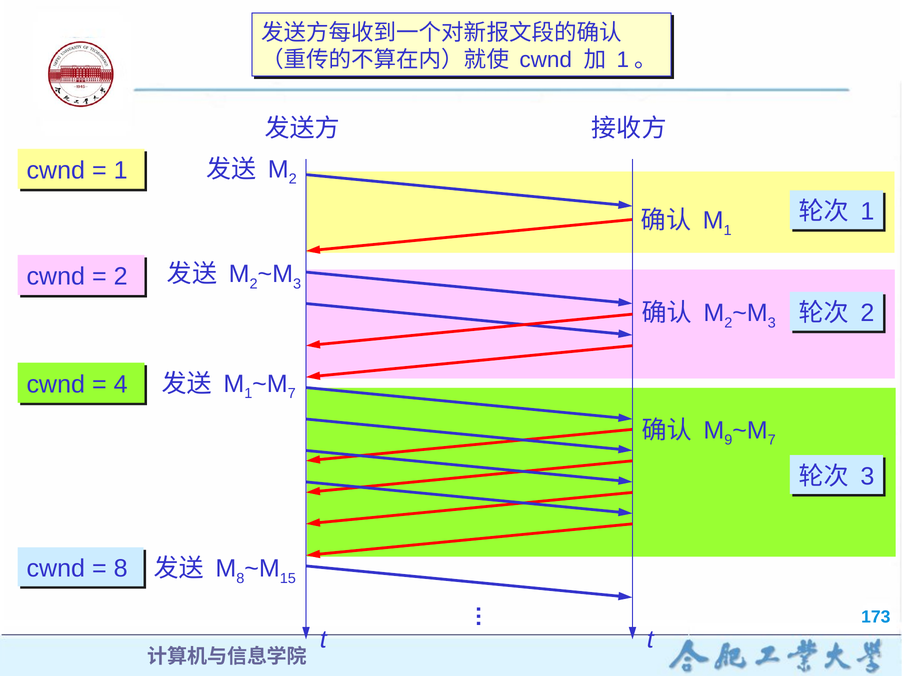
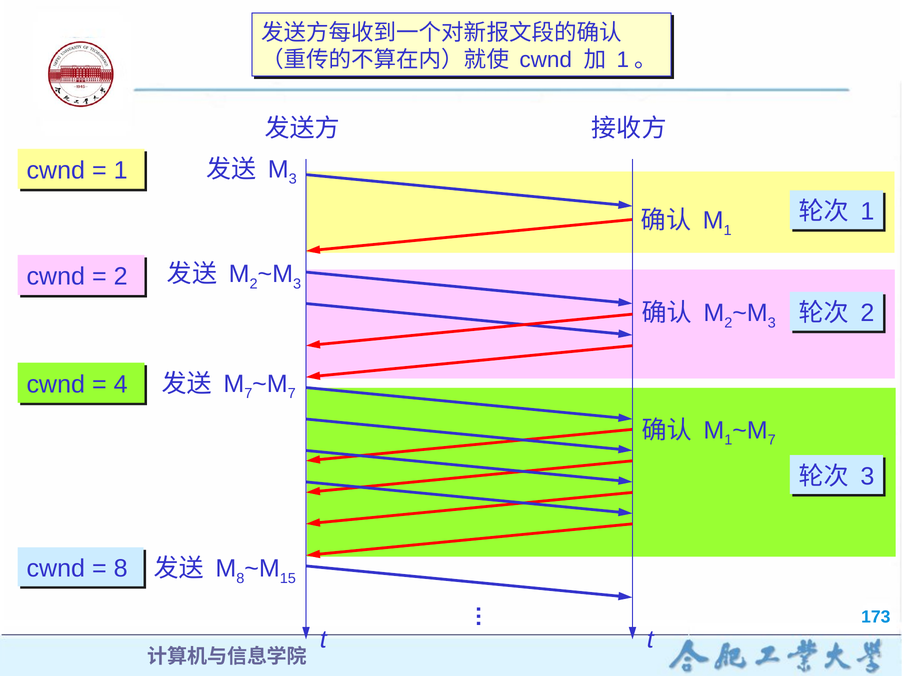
2 at (293, 179): 2 -> 3
1 at (248, 394): 1 -> 7
9 at (728, 440): 9 -> 1
